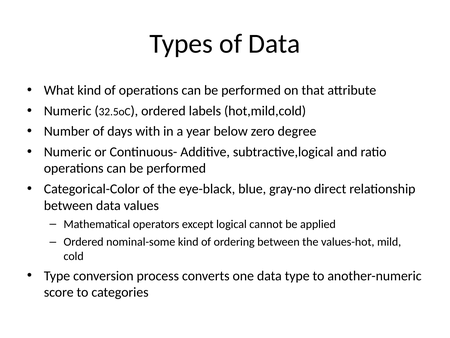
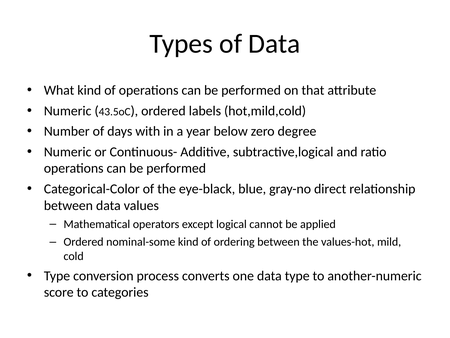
32.5oC: 32.5oC -> 43.5oC
